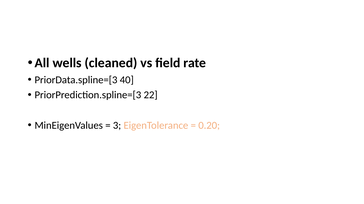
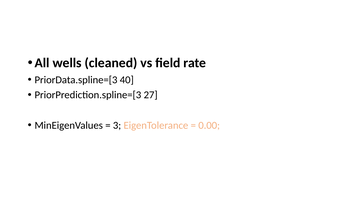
22: 22 -> 27
0.20: 0.20 -> 0.00
